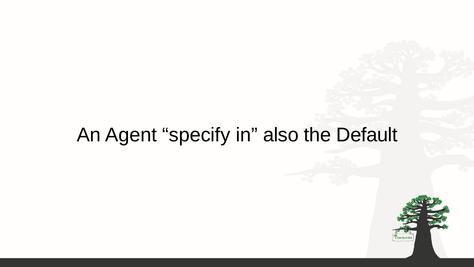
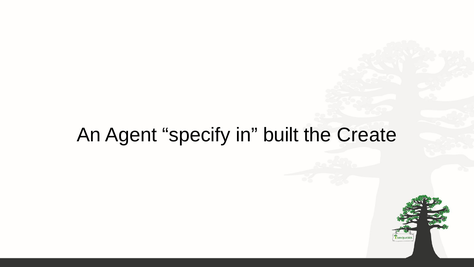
also: also -> built
Default: Default -> Create
